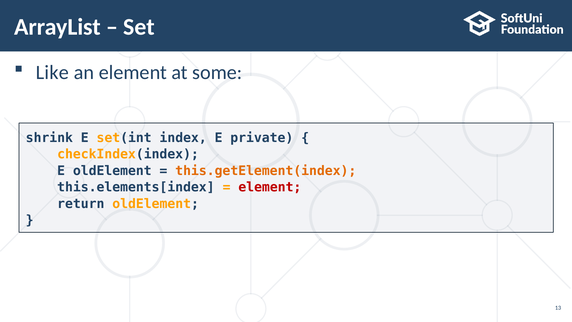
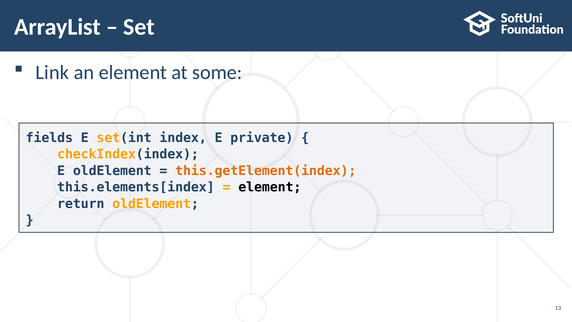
Like: Like -> Link
shrink: shrink -> fields
element at (270, 187) colour: red -> black
